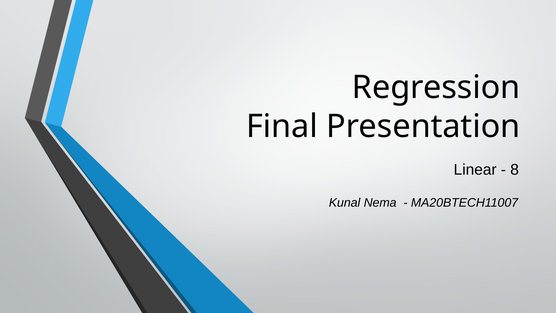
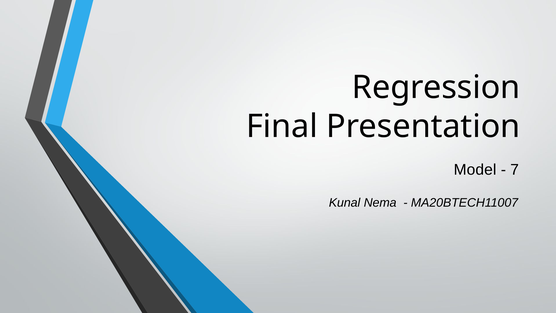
Linear: Linear -> Model
8: 8 -> 7
